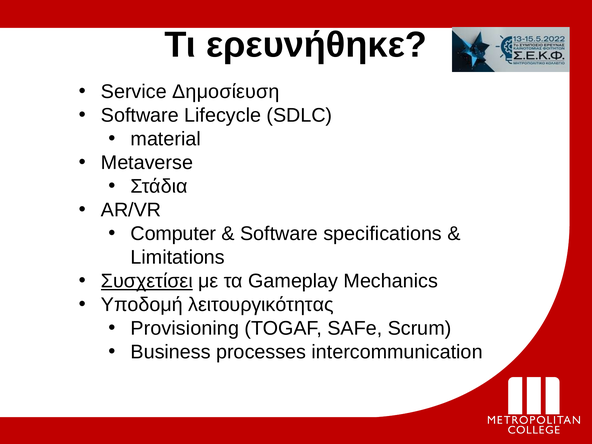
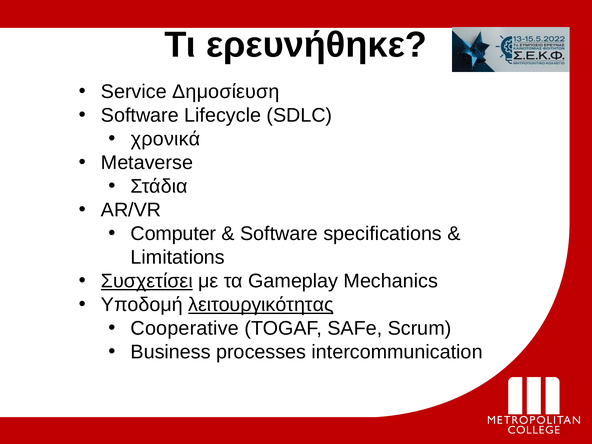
material: material -> χρονικά
λειτουργικότητας underline: none -> present
Provisioning: Provisioning -> Cooperative
